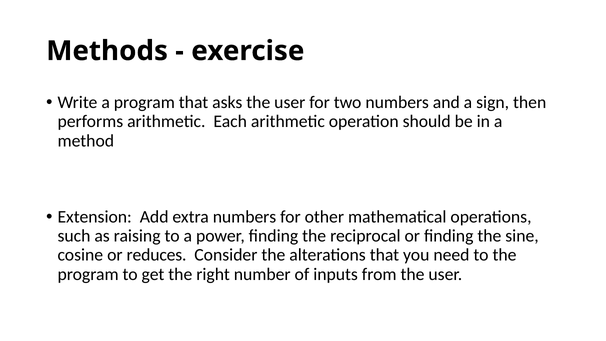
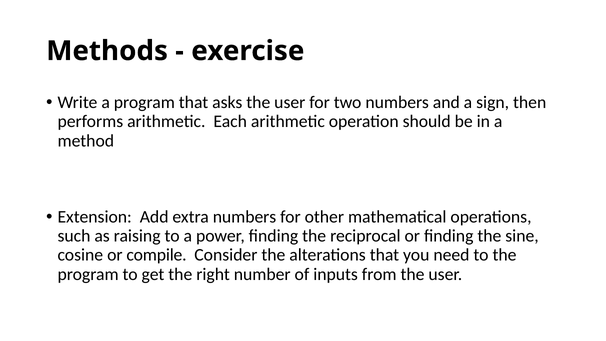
reduces: reduces -> compile
